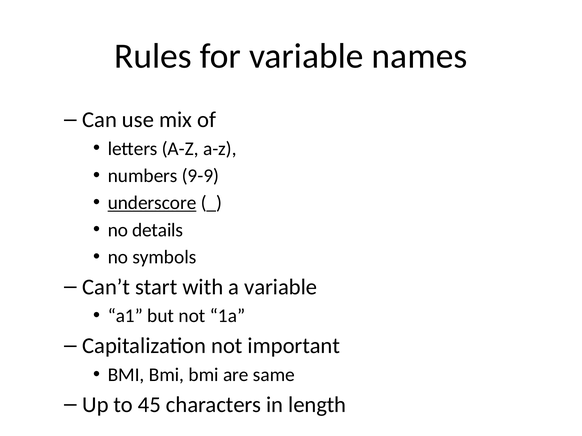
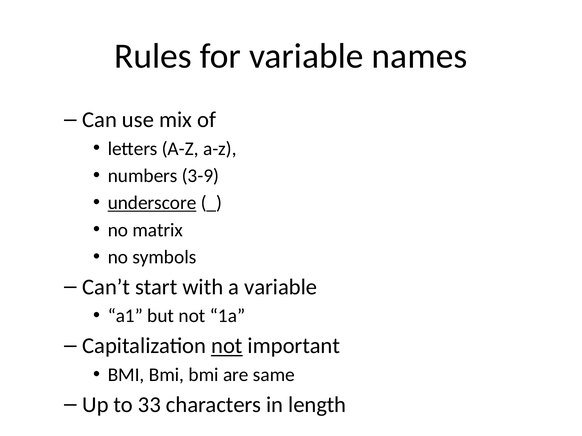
9-9: 9-9 -> 3-9
details: details -> matrix
not at (227, 346) underline: none -> present
45: 45 -> 33
